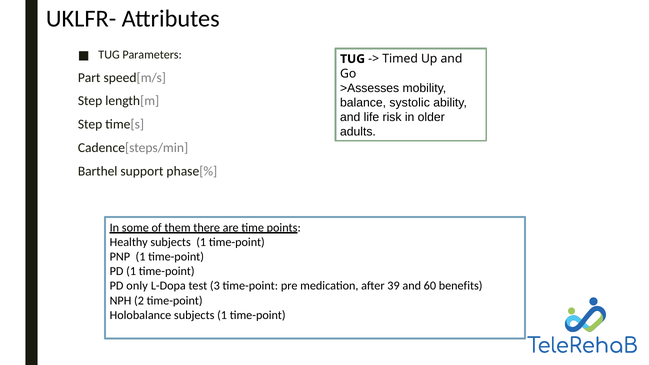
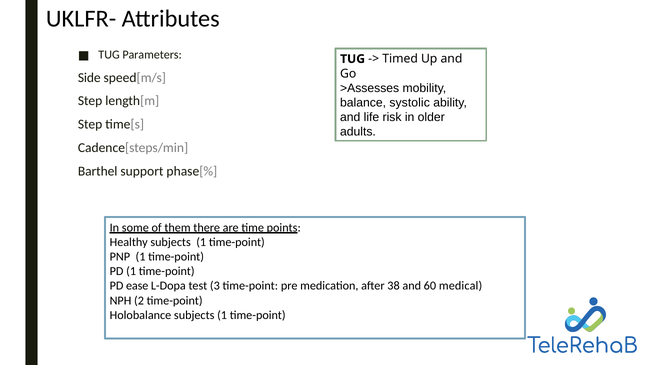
Part: Part -> Side
only: only -> ease
39: 39 -> 38
benefits: benefits -> medical
